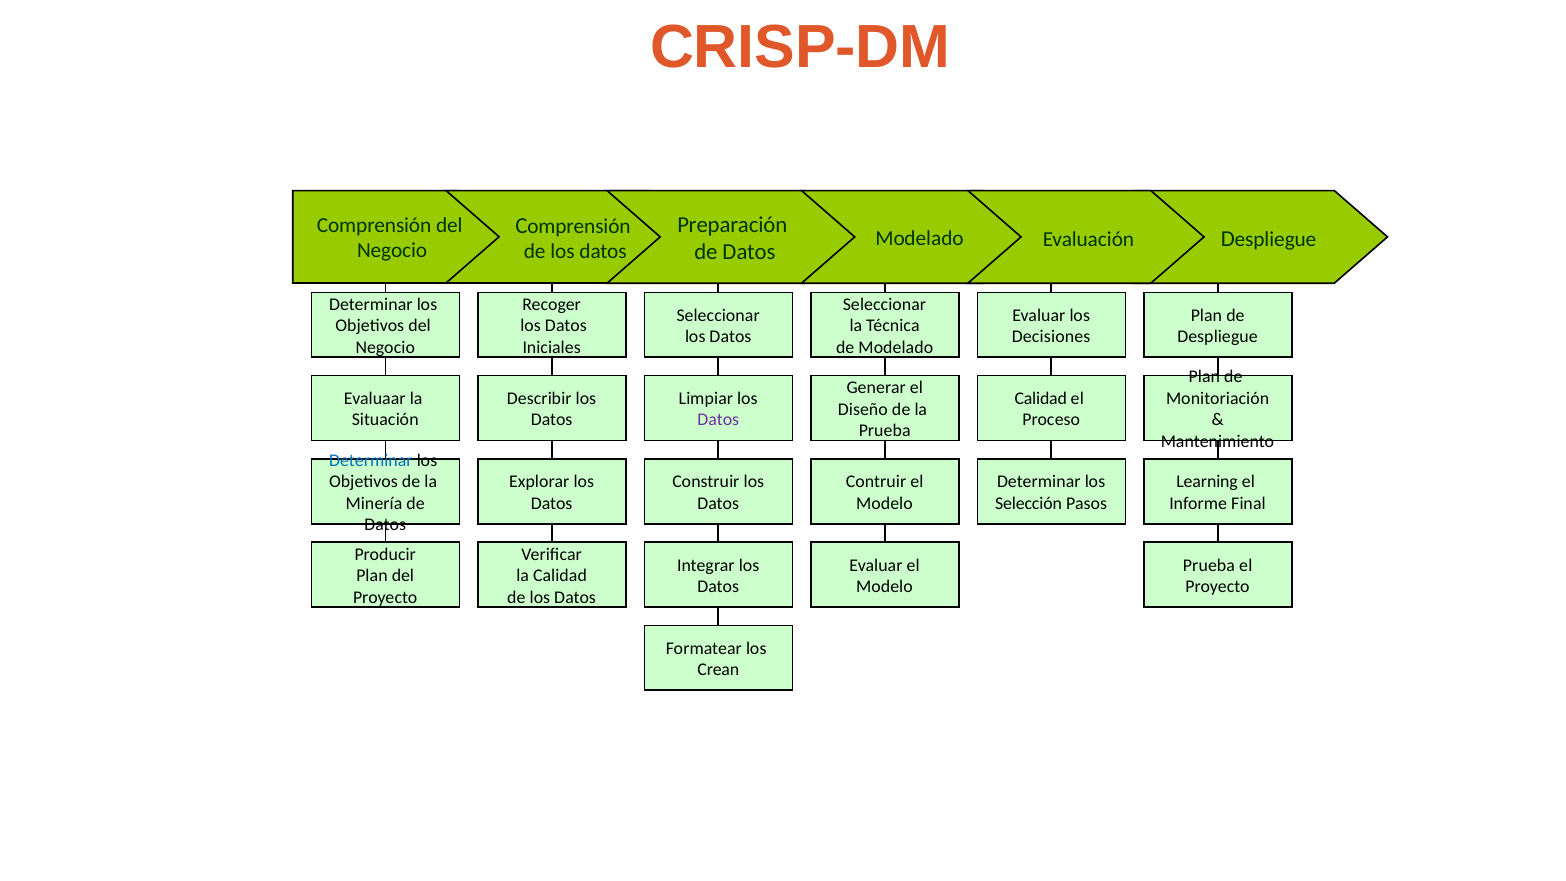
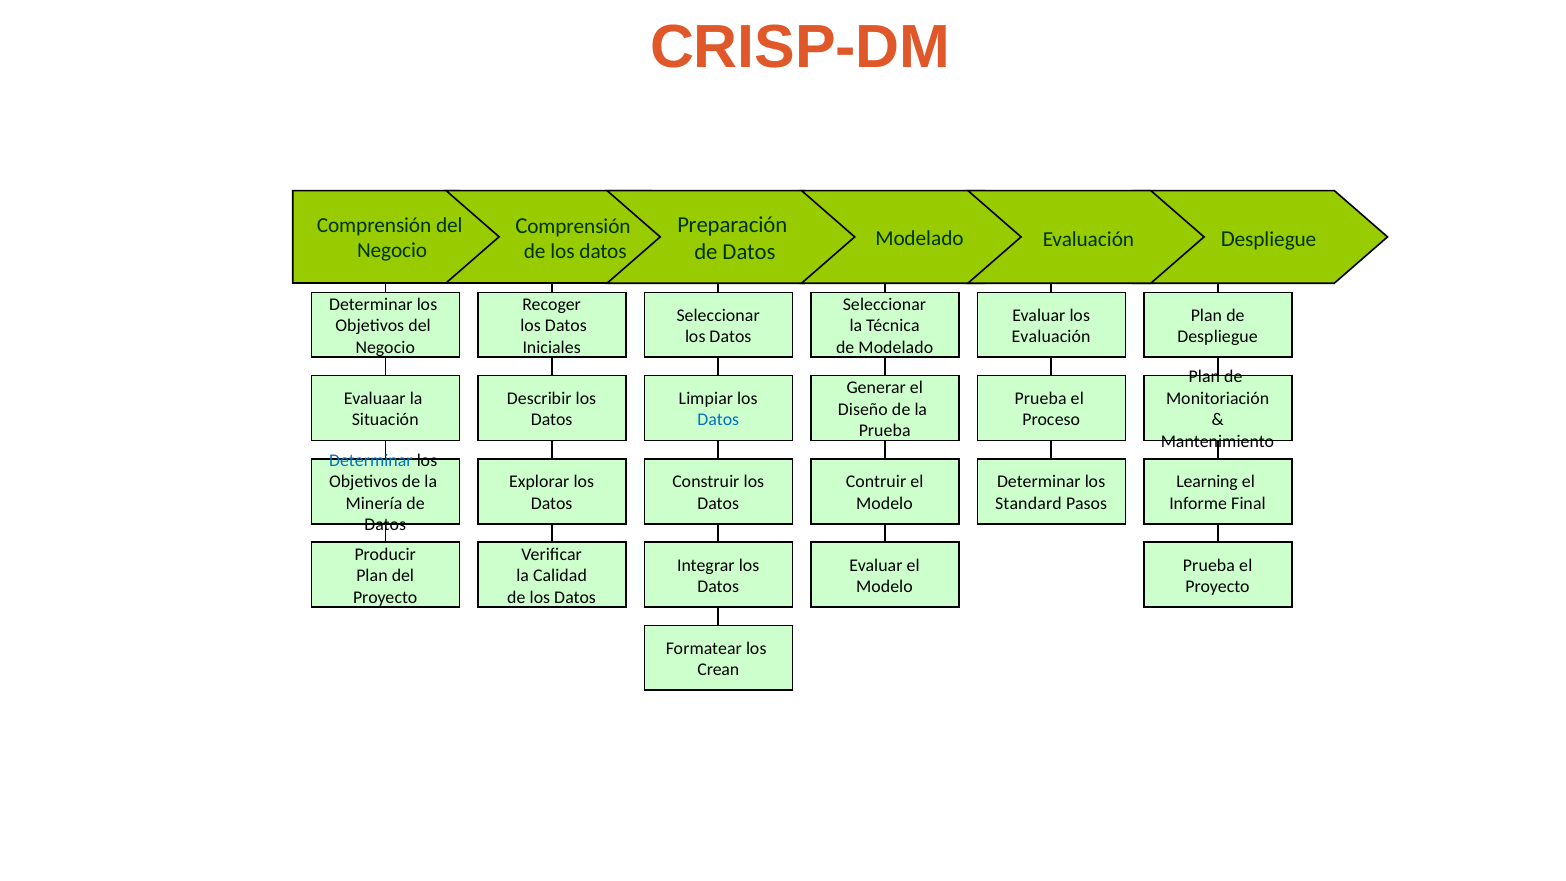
Decisiones at (1051, 337): Decisiones -> Evaluación
Calidad at (1041, 399): Calidad -> Prueba
Datos at (718, 420) colour: purple -> blue
Selección: Selección -> Standard
